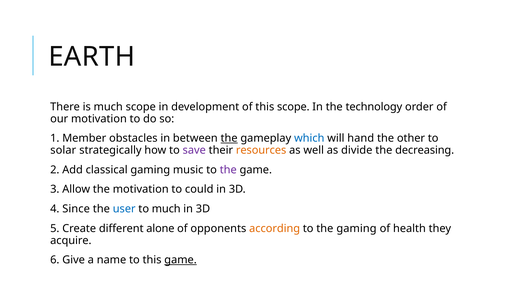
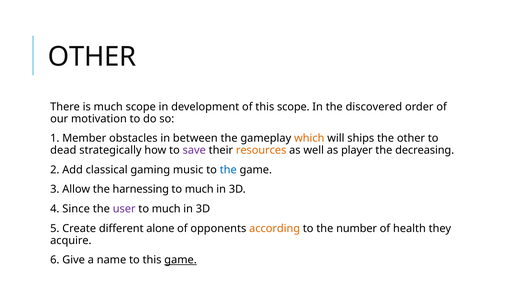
EARTH at (92, 57): EARTH -> OTHER
technology: technology -> discovered
the at (229, 138) underline: present -> none
which colour: blue -> orange
hand: hand -> ships
solar: solar -> dead
divide: divide -> player
the at (228, 169) colour: purple -> blue
the motivation: motivation -> harnessing
could at (199, 189): could -> much
user colour: blue -> purple
the gaming: gaming -> number
